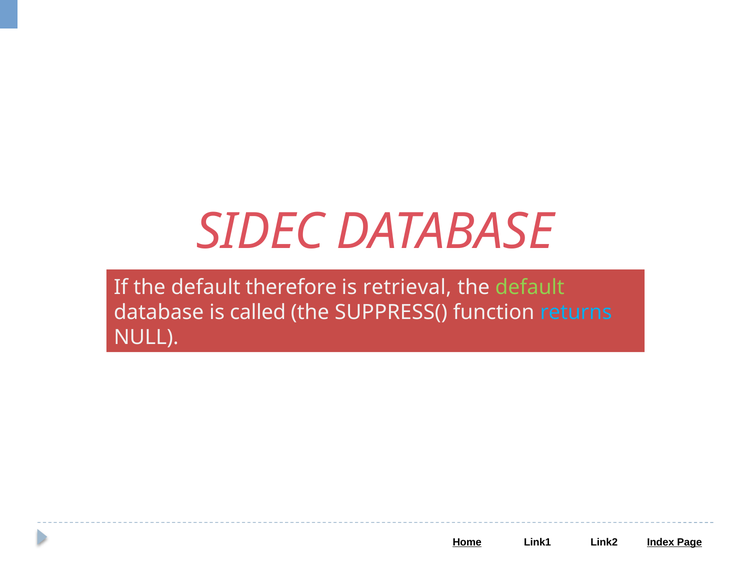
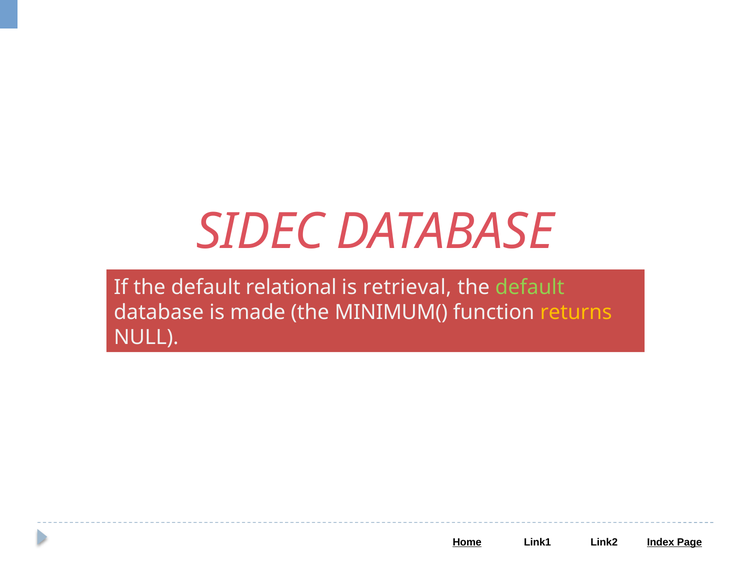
therefore: therefore -> relational
called: called -> made
SUPPRESS(: SUPPRESS( -> MINIMUM(
returns colour: light blue -> yellow
